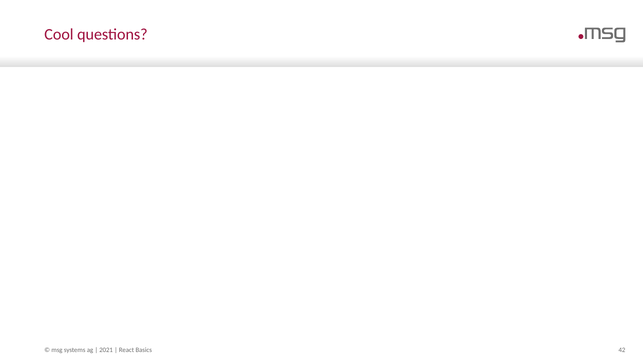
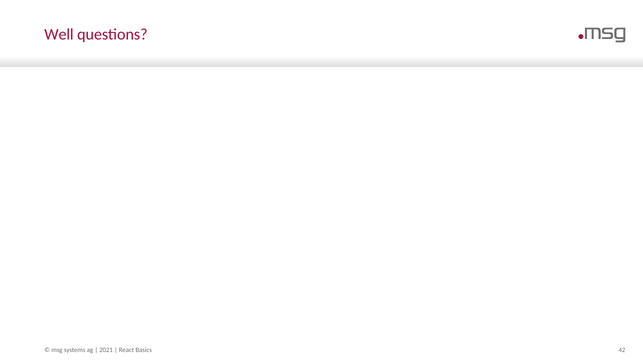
Cool: Cool -> Well
